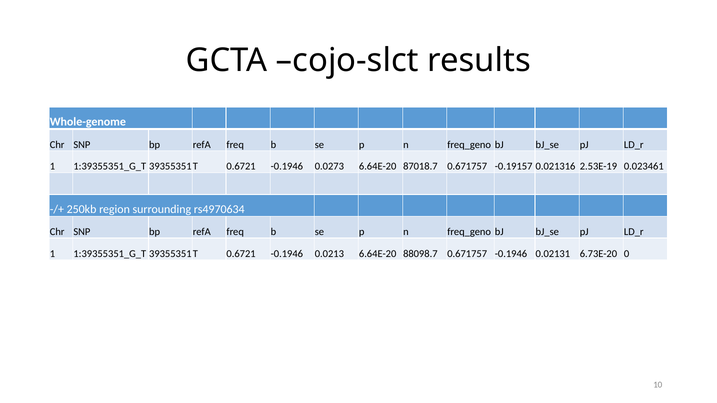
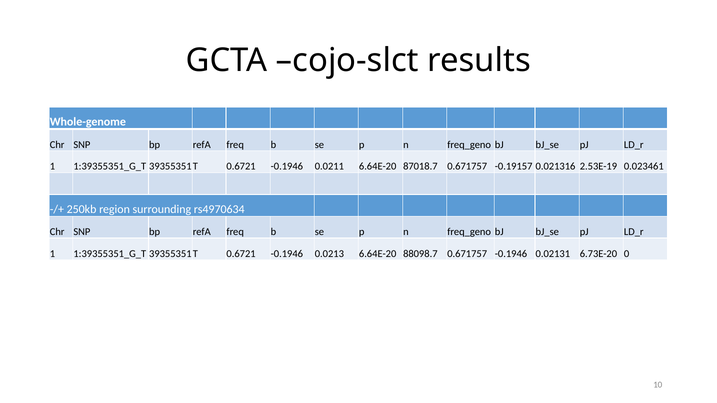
0.0273: 0.0273 -> 0.0211
